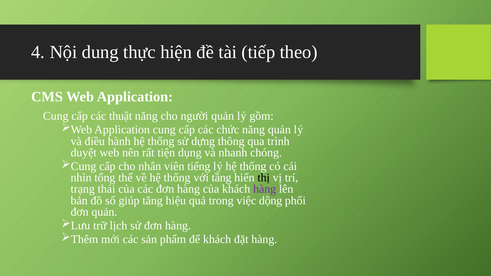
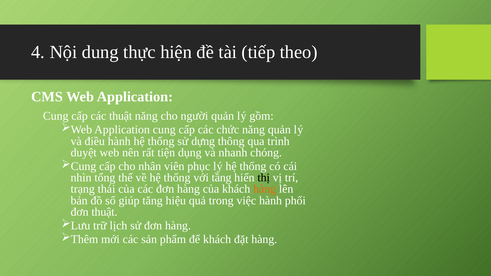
tiếng: tiếng -> phục
hàng at (265, 189) colour: purple -> orange
việc dộng: dộng -> hành
đơn quản: quản -> thuật
